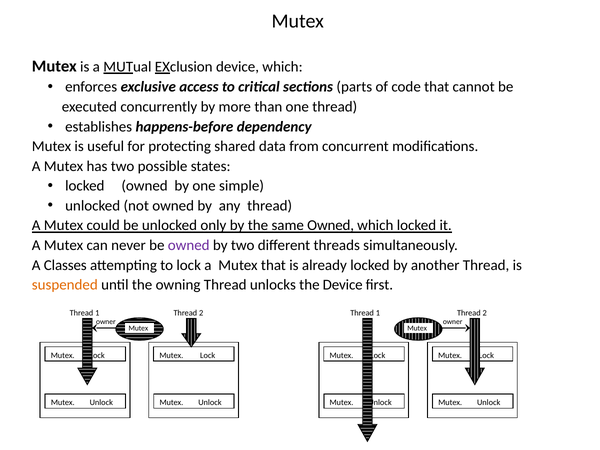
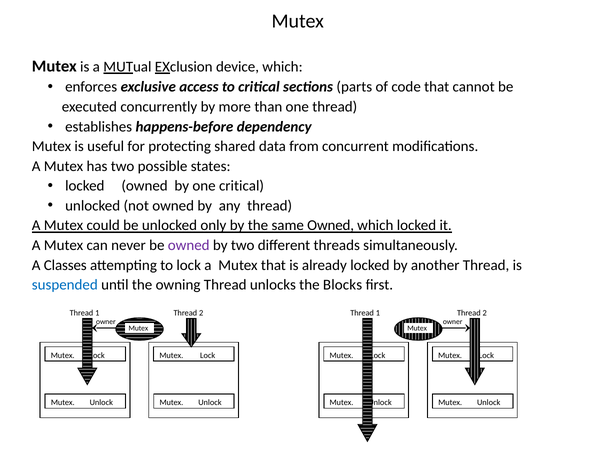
one simple: simple -> critical
suspended colour: orange -> blue
the Device: Device -> Blocks
